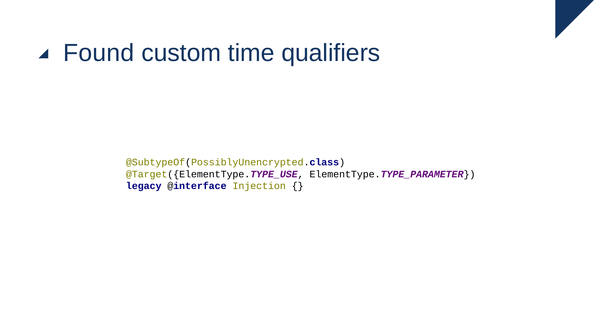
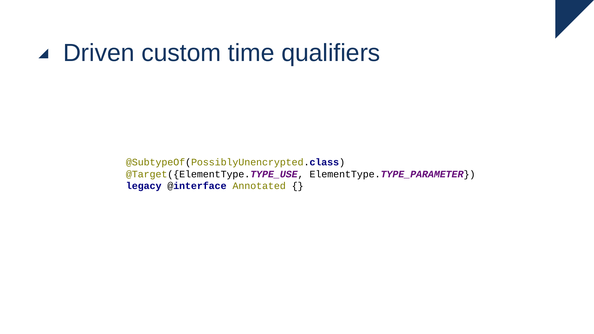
Found: Found -> Driven
Injection: Injection -> Annotated
